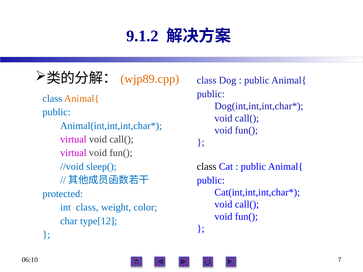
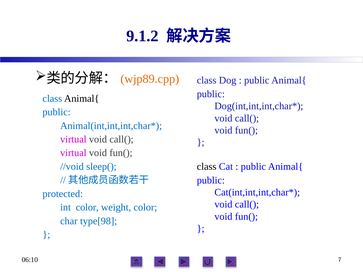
Animal{ at (82, 99) colour: orange -> black
int class: class -> color
type[12: type[12 -> type[98
